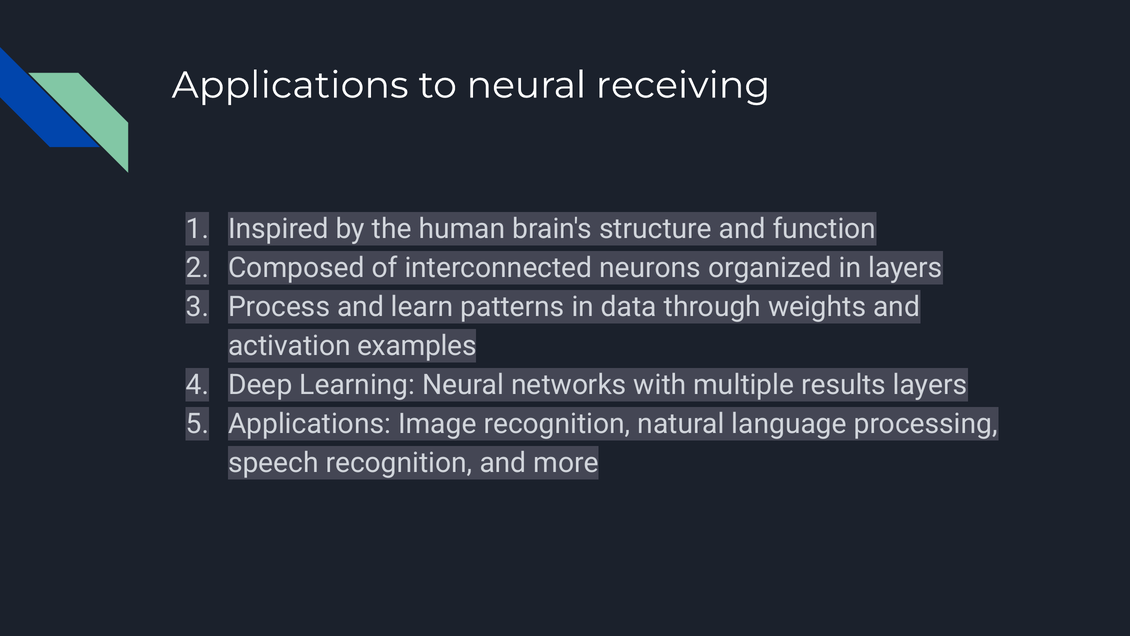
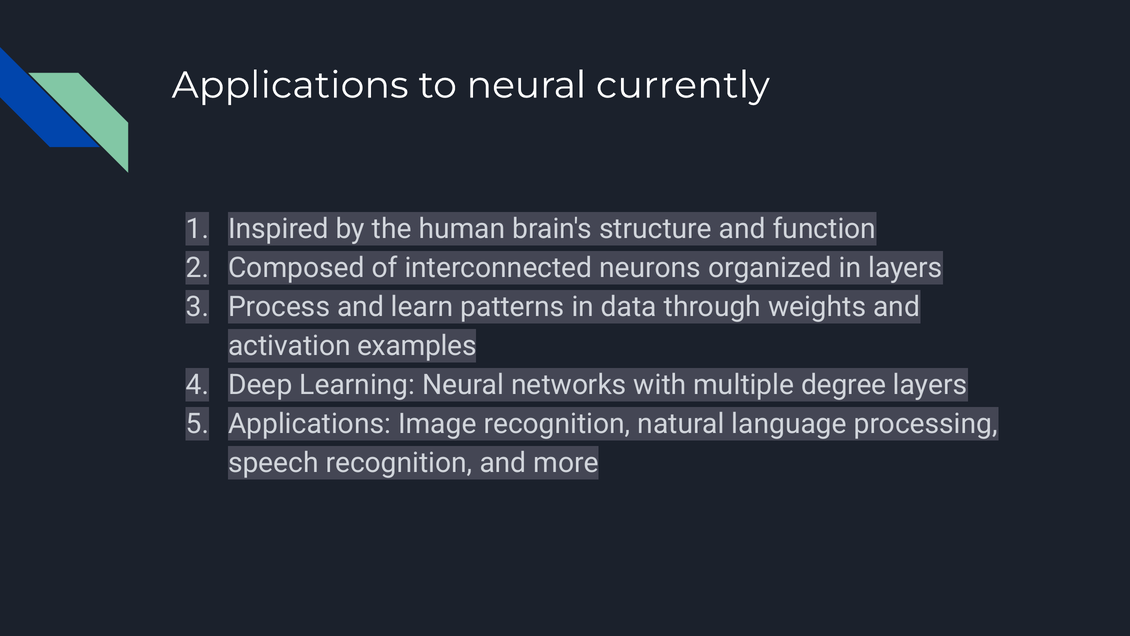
receiving: receiving -> currently
results: results -> degree
